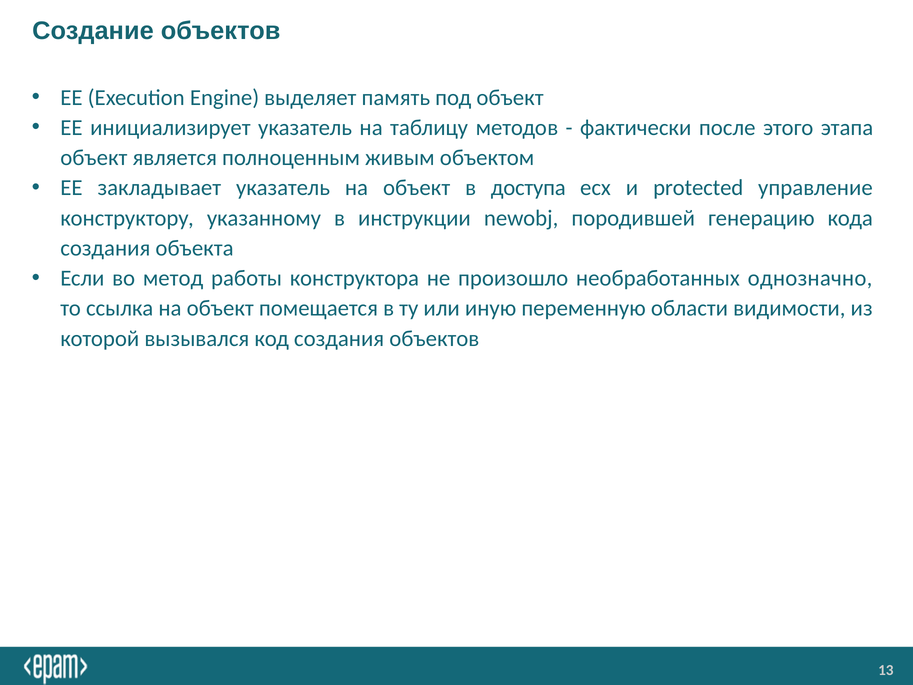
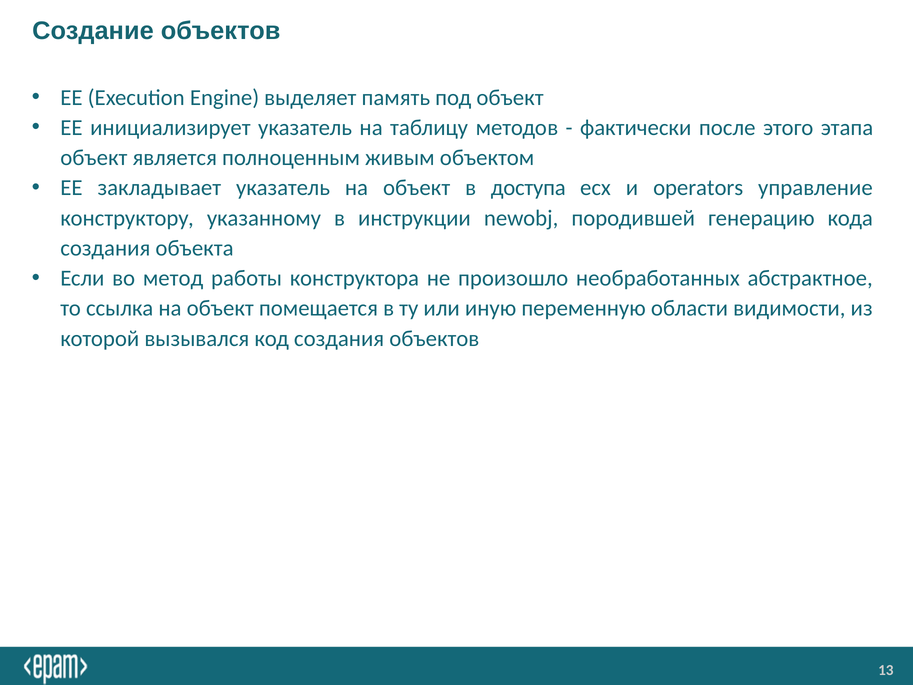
protected: protected -> operators
однозначно: однозначно -> абстрактное
